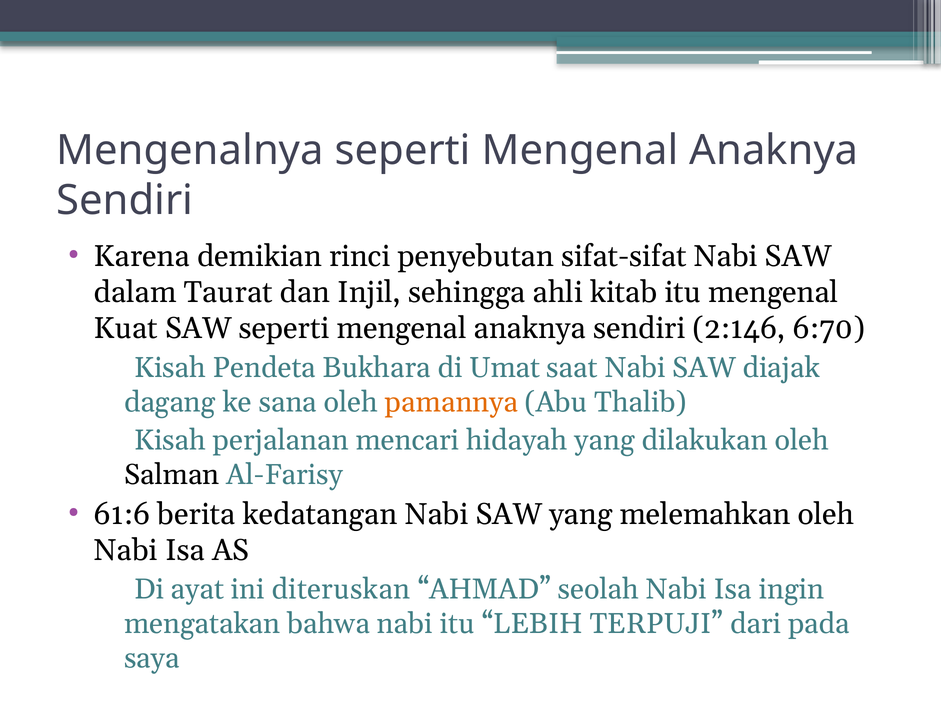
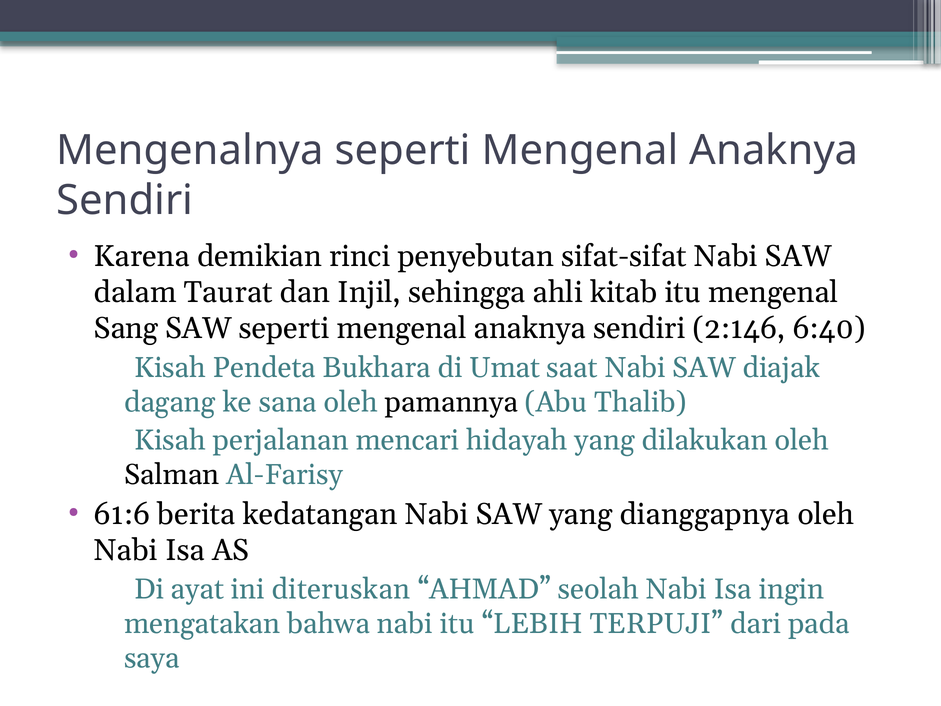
Kuat: Kuat -> Sang
6:70: 6:70 -> 6:40
pamannya colour: orange -> black
melemahkan: melemahkan -> dianggapnya
